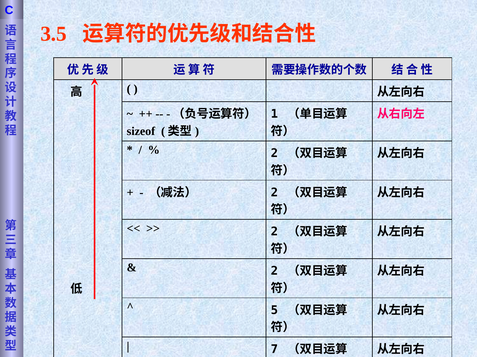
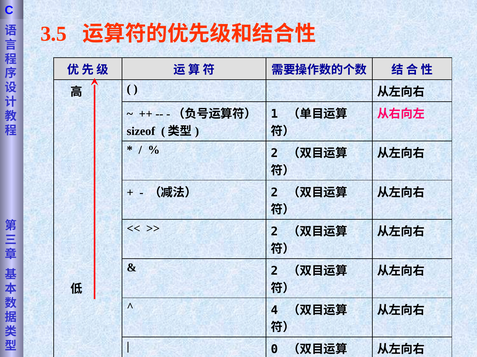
5: 5 -> 4
7: 7 -> 0
